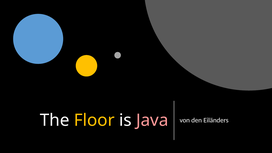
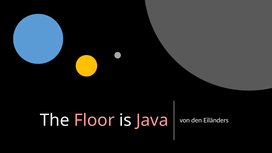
Floor colour: yellow -> pink
